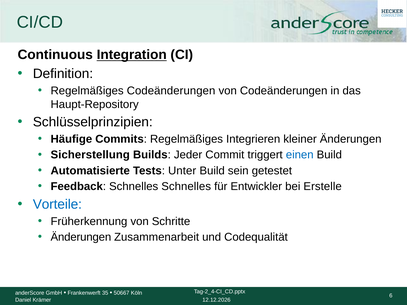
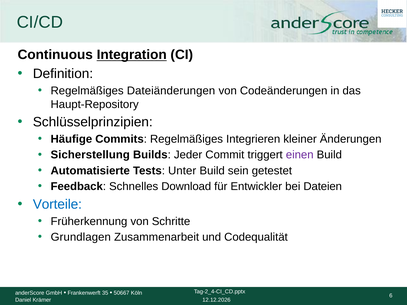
Regelmäßiges Codeänderungen: Codeänderungen -> Dateiänderungen
einen colour: blue -> purple
Schnelles Schnelles: Schnelles -> Download
Erstelle: Erstelle -> Dateien
Änderungen at (81, 237): Änderungen -> Grundlagen
